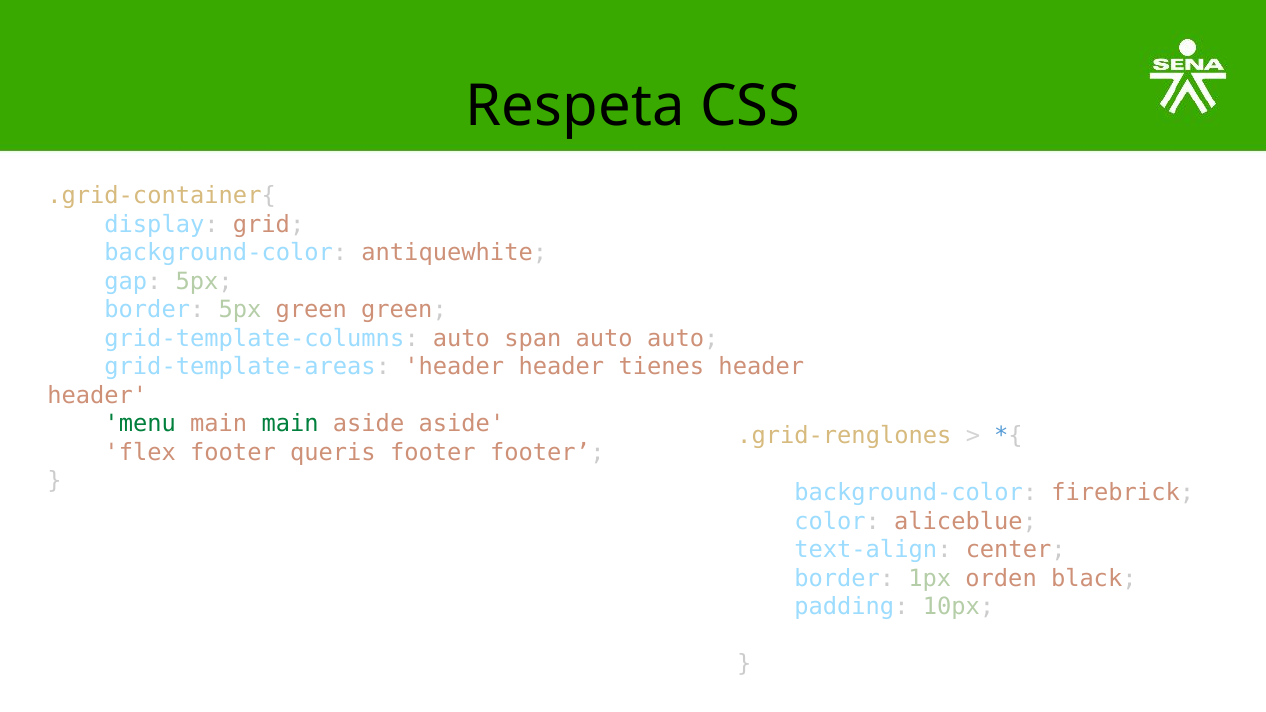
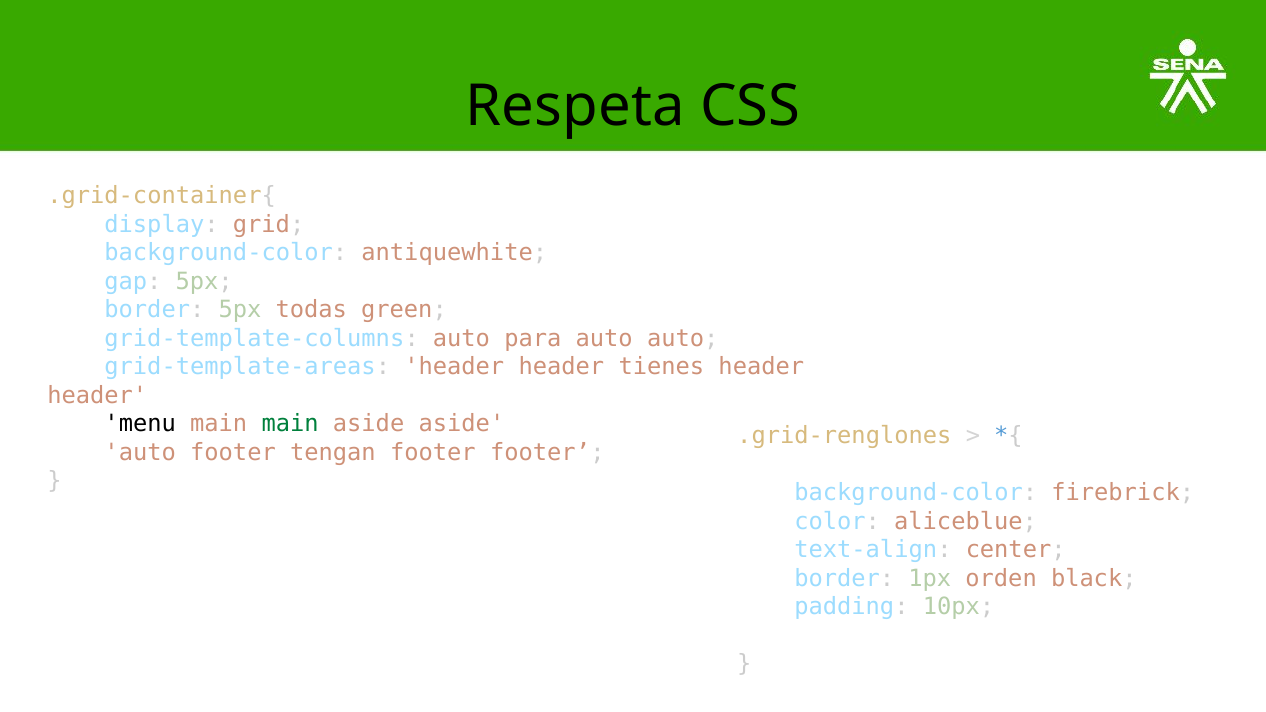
5px green: green -> todas
span: span -> para
menu colour: green -> black
flex at (140, 452): flex -> auto
queris: queris -> tengan
